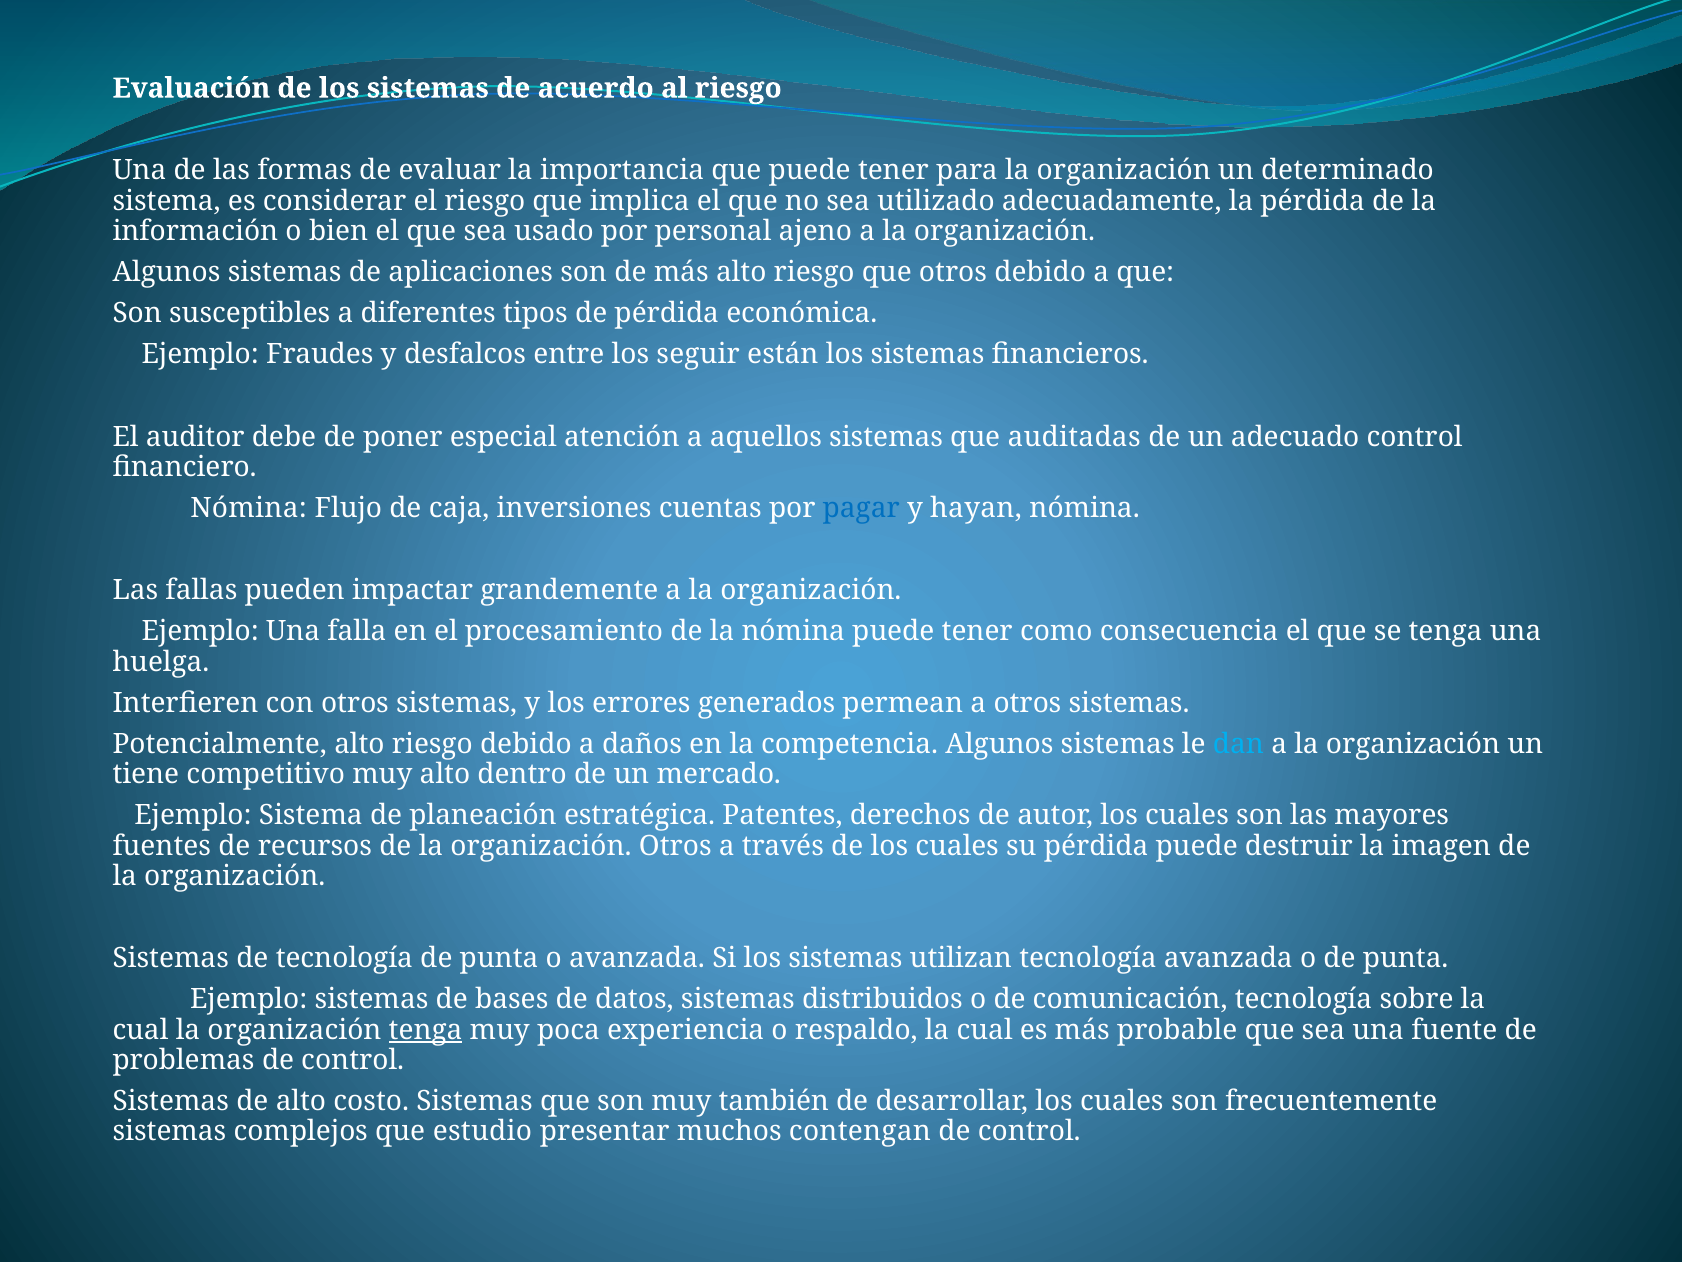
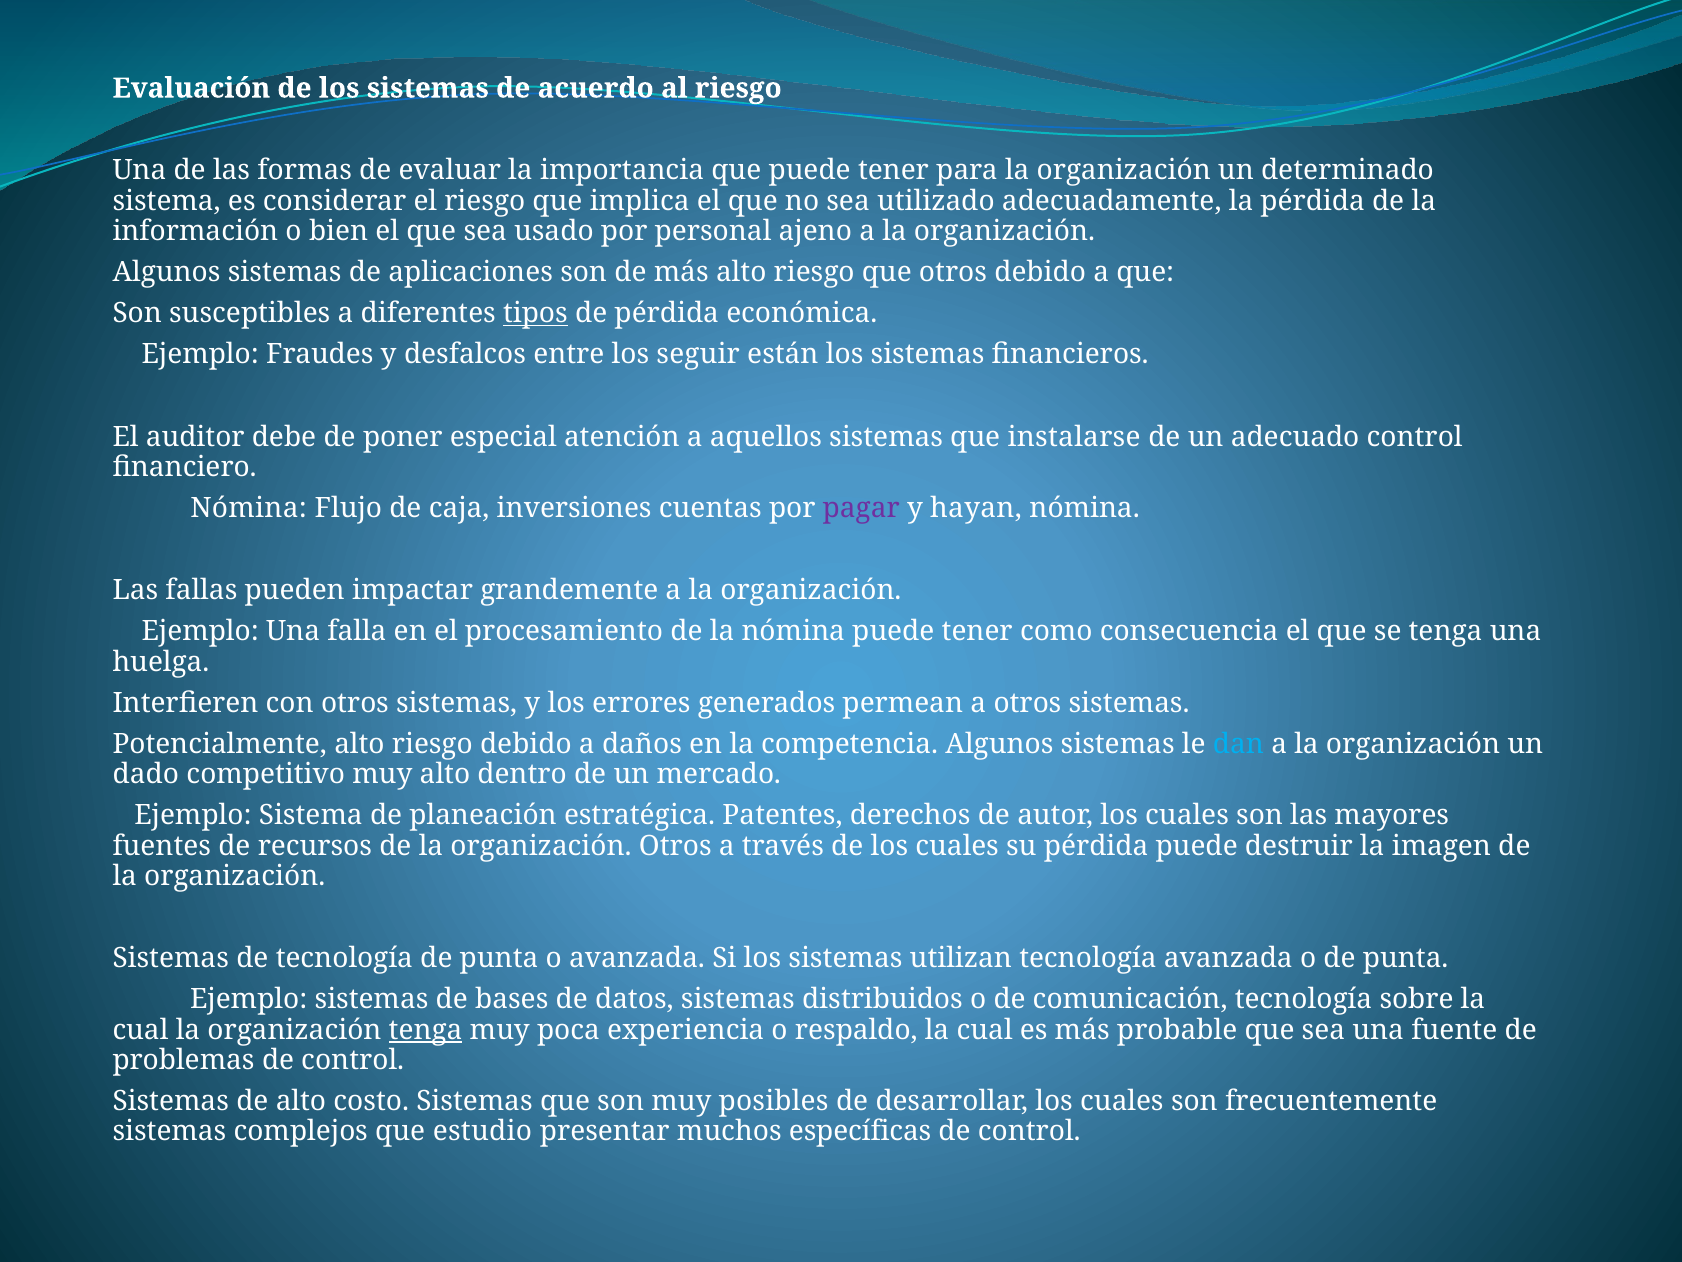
tipos underline: none -> present
auditadas: auditadas -> instalarse
pagar colour: blue -> purple
tiene: tiene -> dado
también: también -> posibles
contengan: contengan -> específicas
